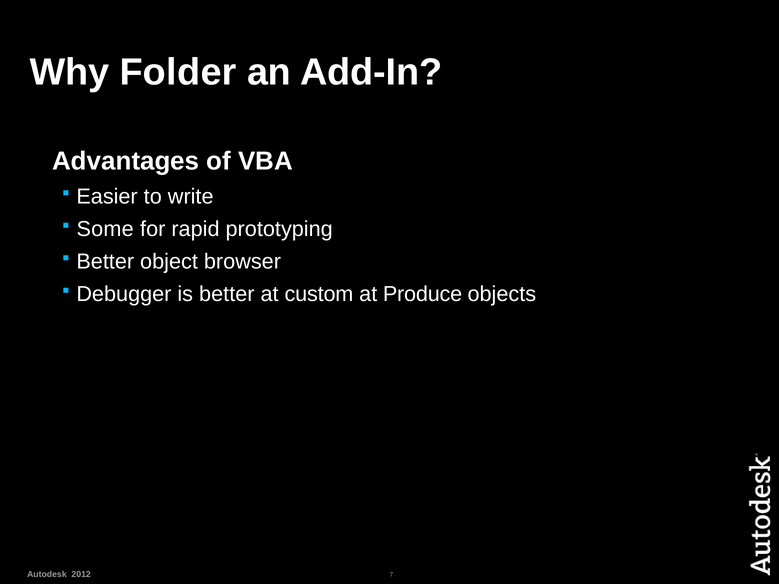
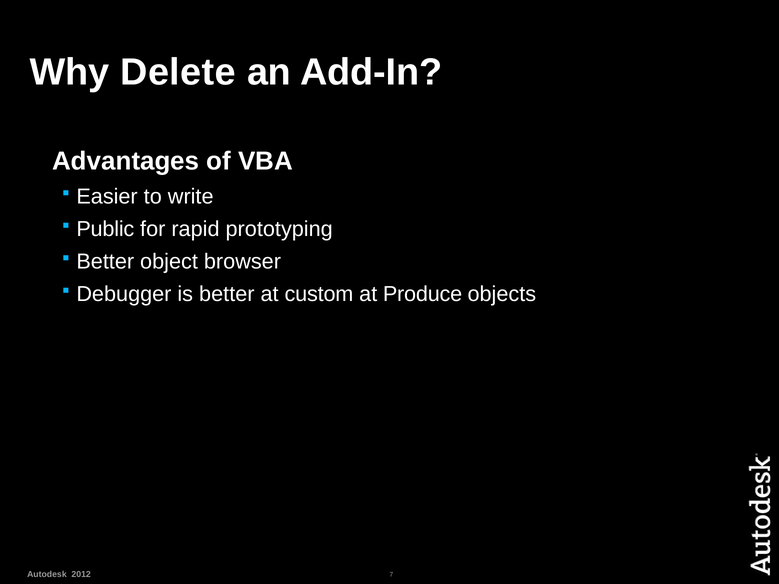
Folder: Folder -> Delete
Some: Some -> Public
